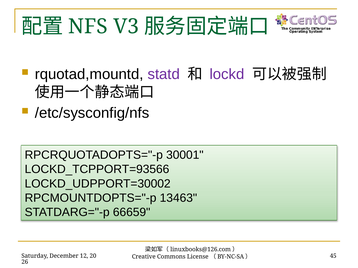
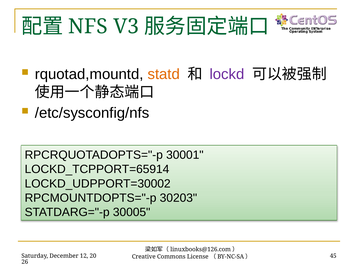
statd colour: purple -> orange
LOCKD_TCPPORT=93566: LOCKD_TCPPORT=93566 -> LOCKD_TCPPORT=65914
13463: 13463 -> 30203
66659: 66659 -> 30005
